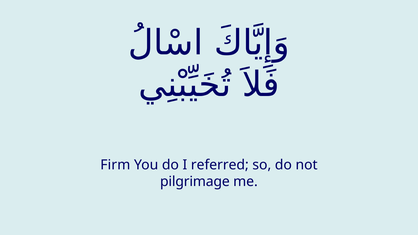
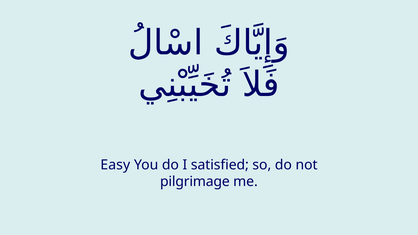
Firm: Firm -> Easy
referred: referred -> satisfied
